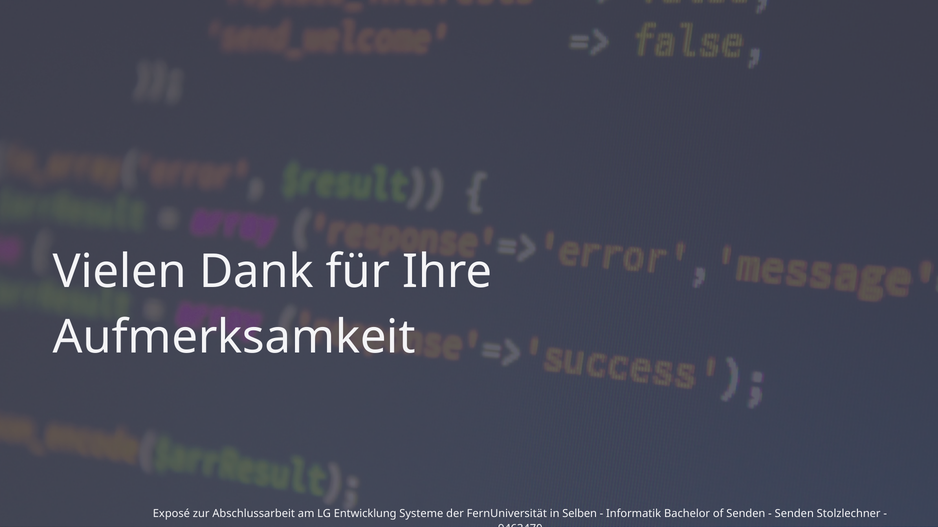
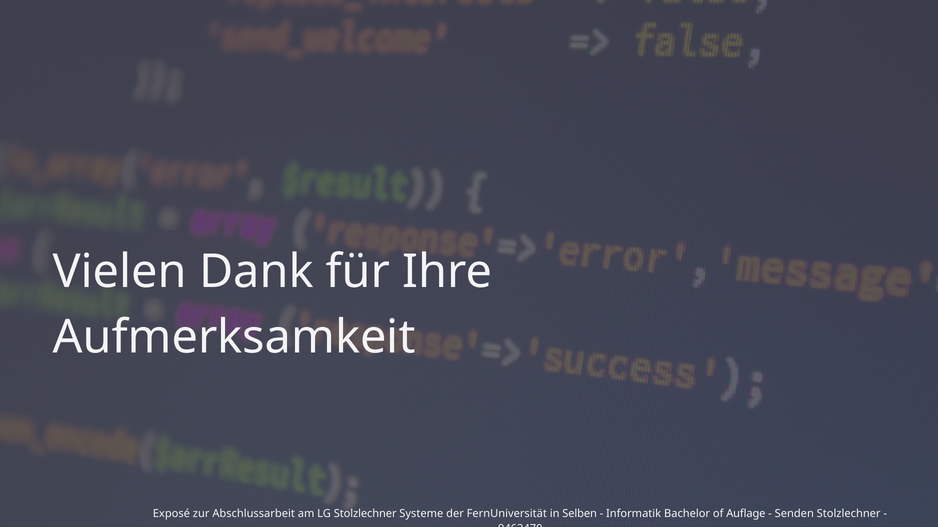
LG Entwicklung: Entwicklung -> Stolzlechner
of Senden: Senden -> Auflage
